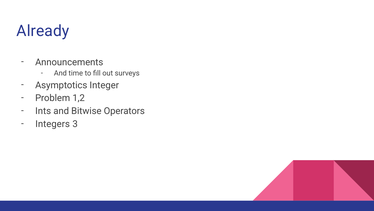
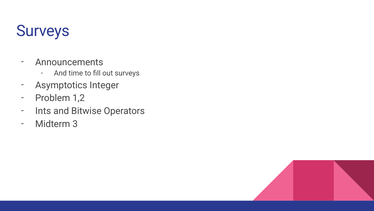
Already at (43, 31): Already -> Surveys
Integers: Integers -> Midterm
